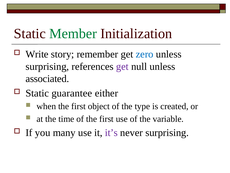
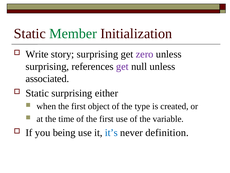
story remember: remember -> surprising
zero colour: blue -> purple
Static guarantee: guarantee -> surprising
many: many -> being
it’s colour: purple -> blue
never surprising: surprising -> definition
